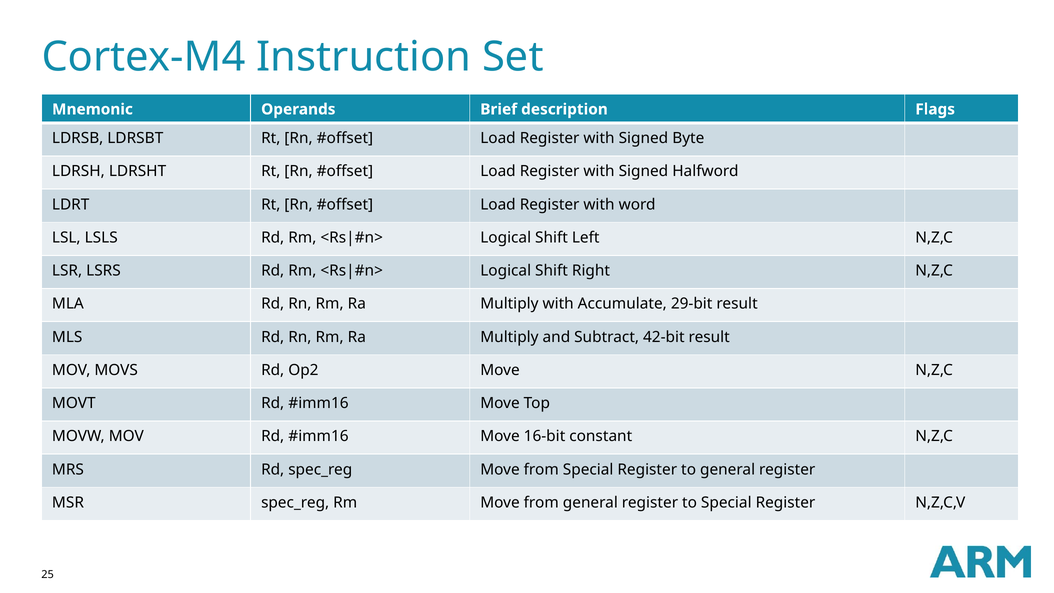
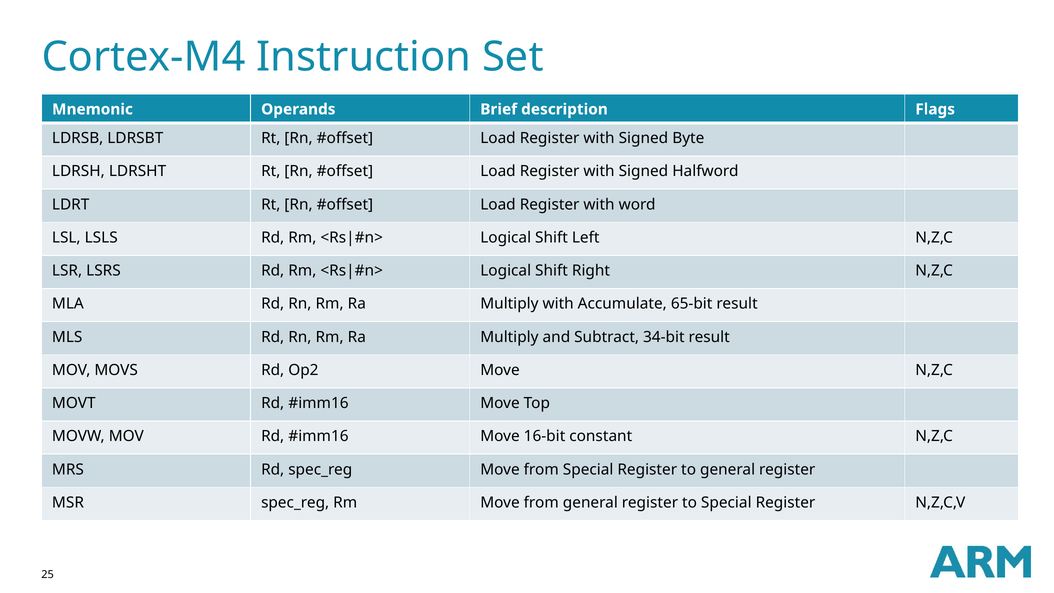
29-bit: 29-bit -> 65-bit
42-bit: 42-bit -> 34-bit
